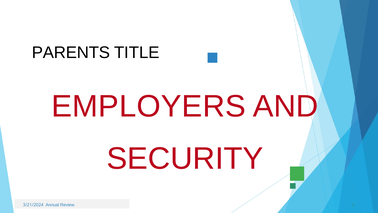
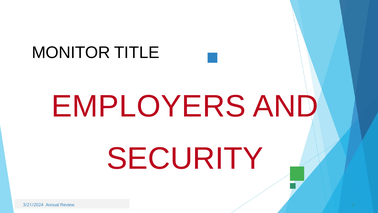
PARENTS: PARENTS -> MONITOR
